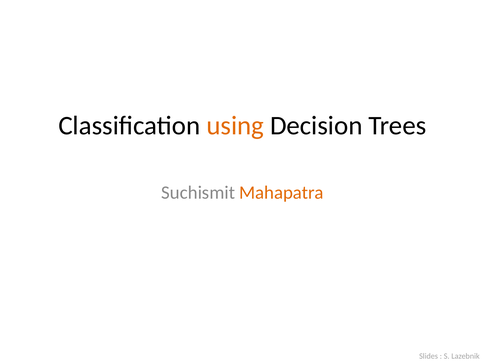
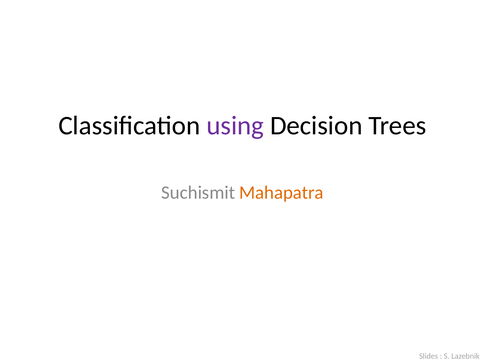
using colour: orange -> purple
